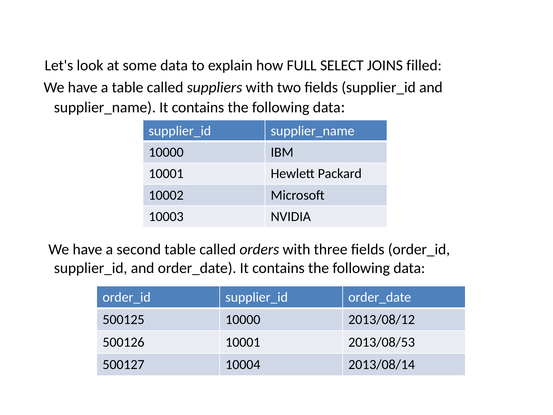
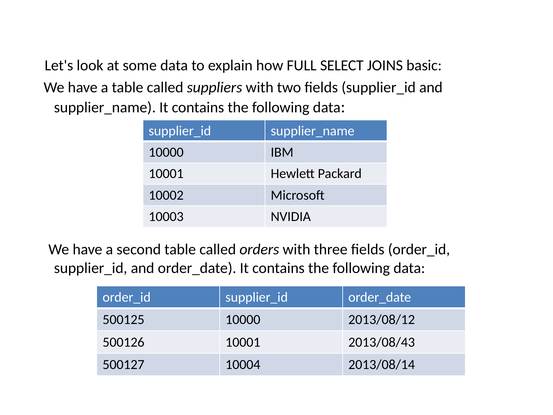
filled: filled -> basic
2013/08/53: 2013/08/53 -> 2013/08/43
